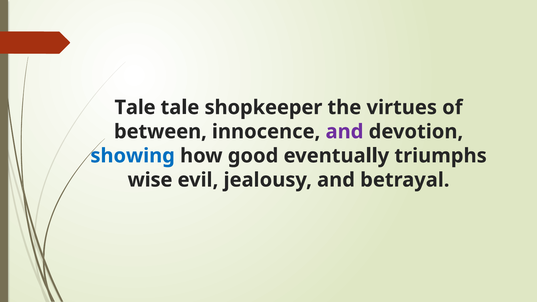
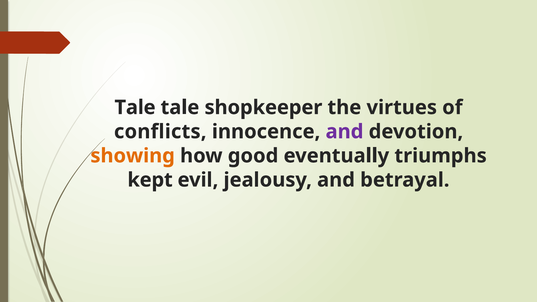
between: between -> conflicts
showing colour: blue -> orange
wise: wise -> kept
